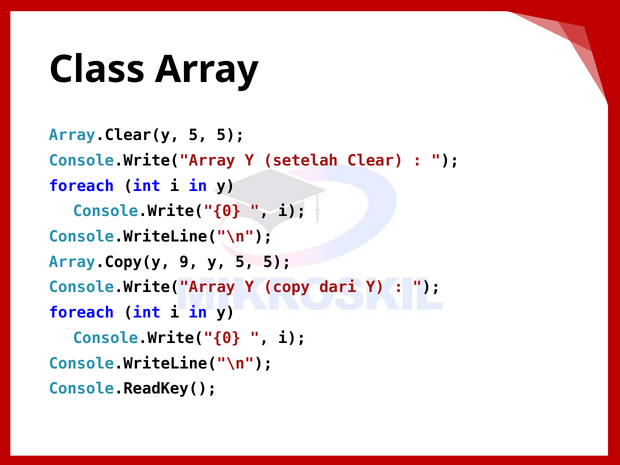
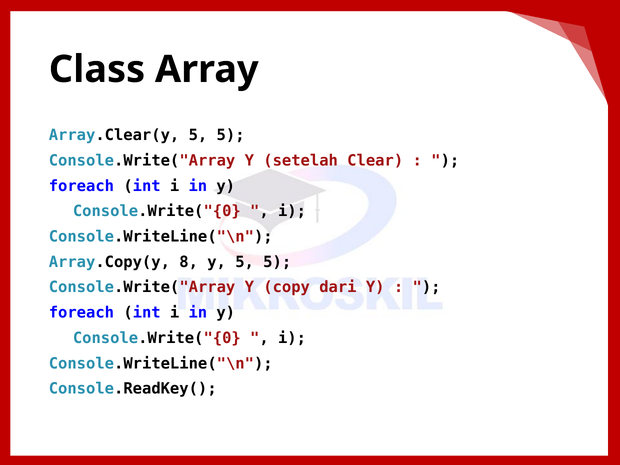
9: 9 -> 8
